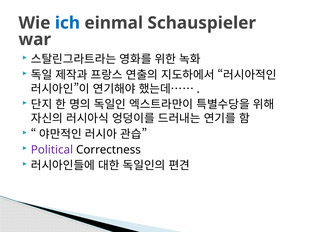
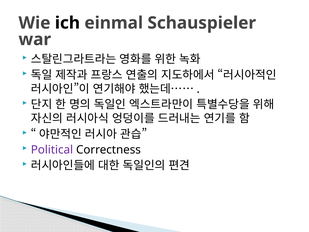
ich colour: blue -> black
